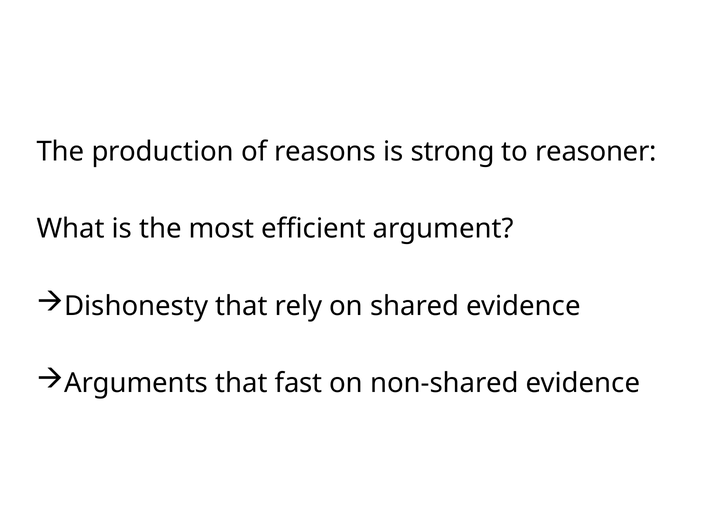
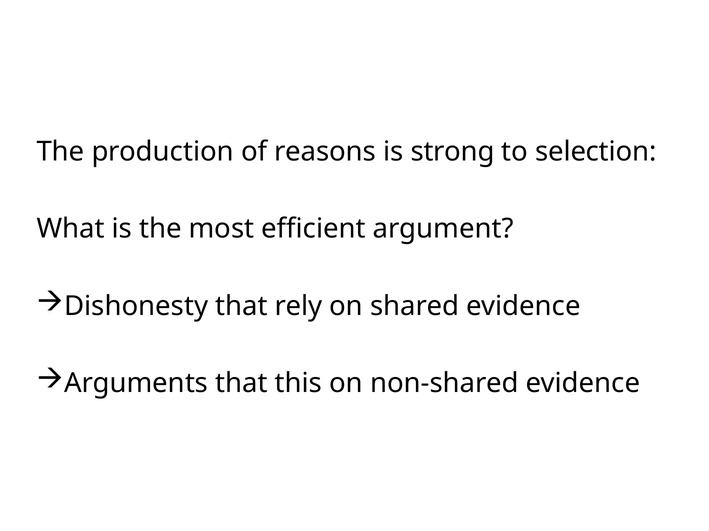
reasoner: reasoner -> selection
fast: fast -> this
